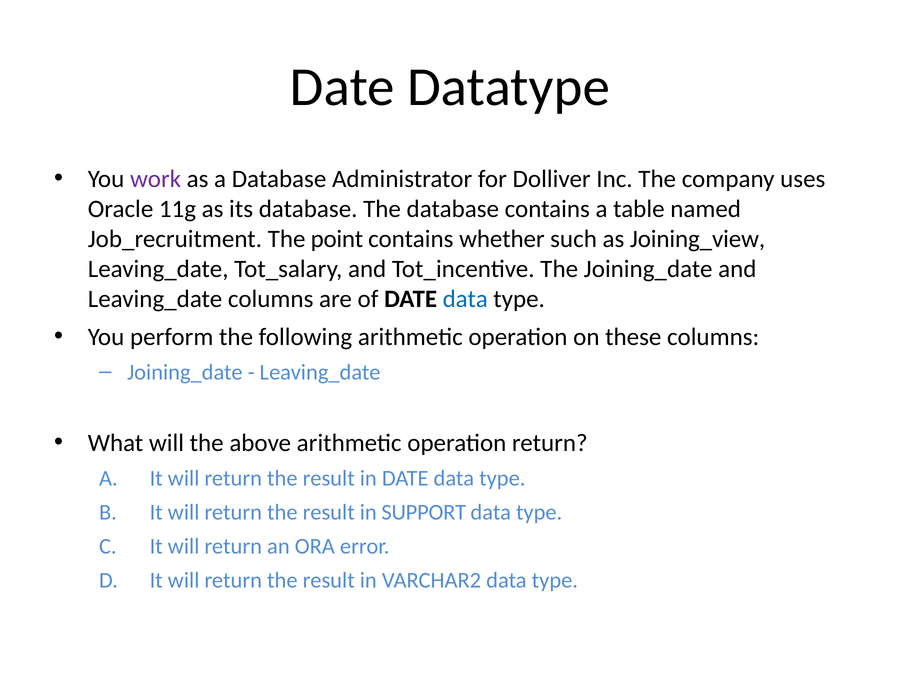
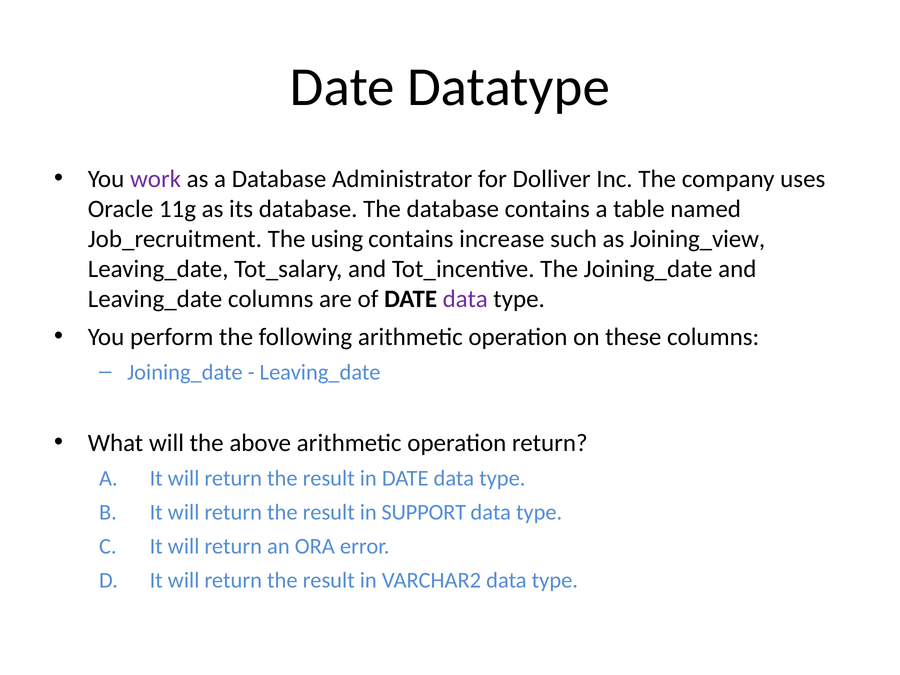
point: point -> using
whether: whether -> increase
data at (465, 299) colour: blue -> purple
